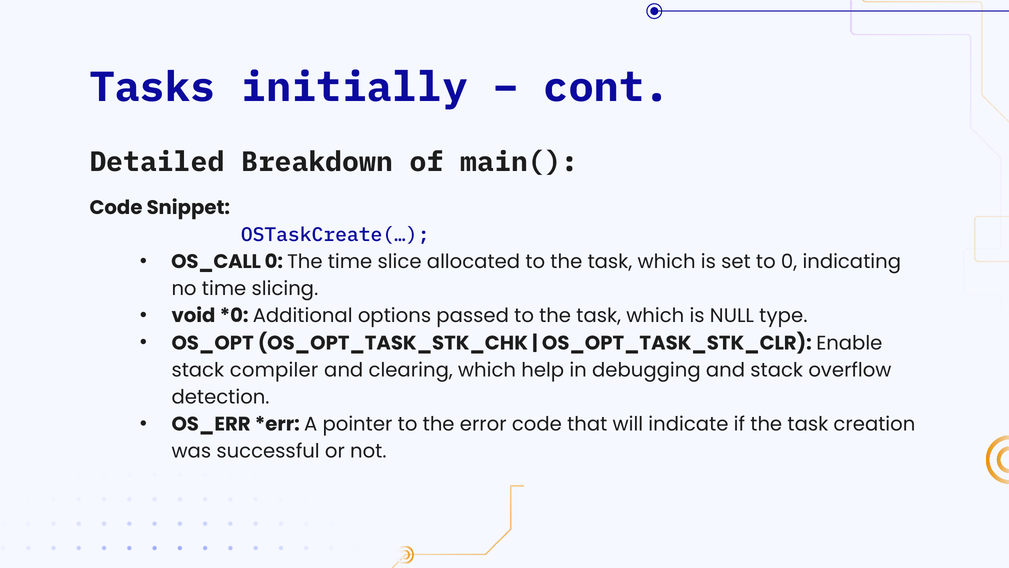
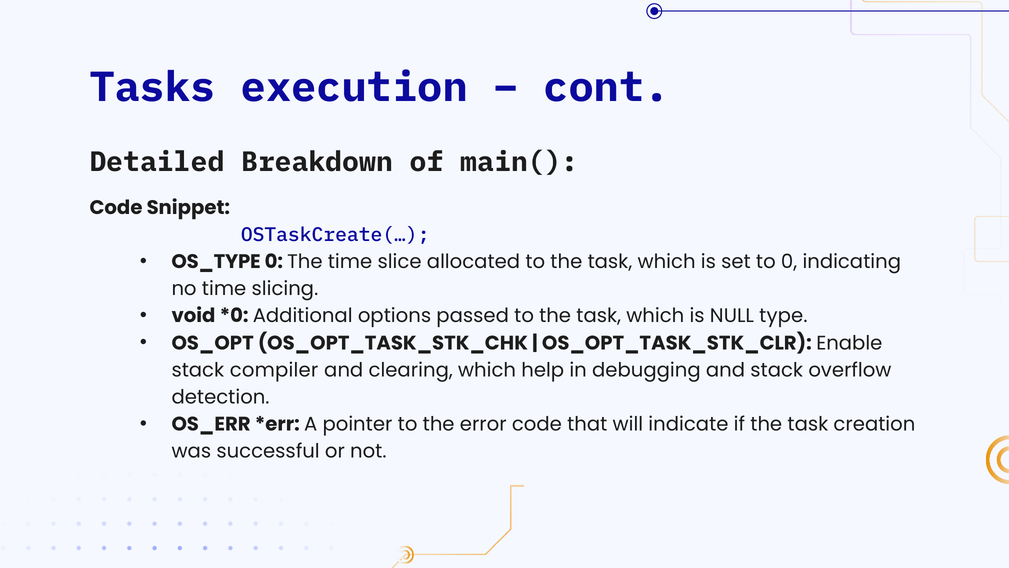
initially: initially -> execution
OS_CALL: OS_CALL -> OS_TYPE
